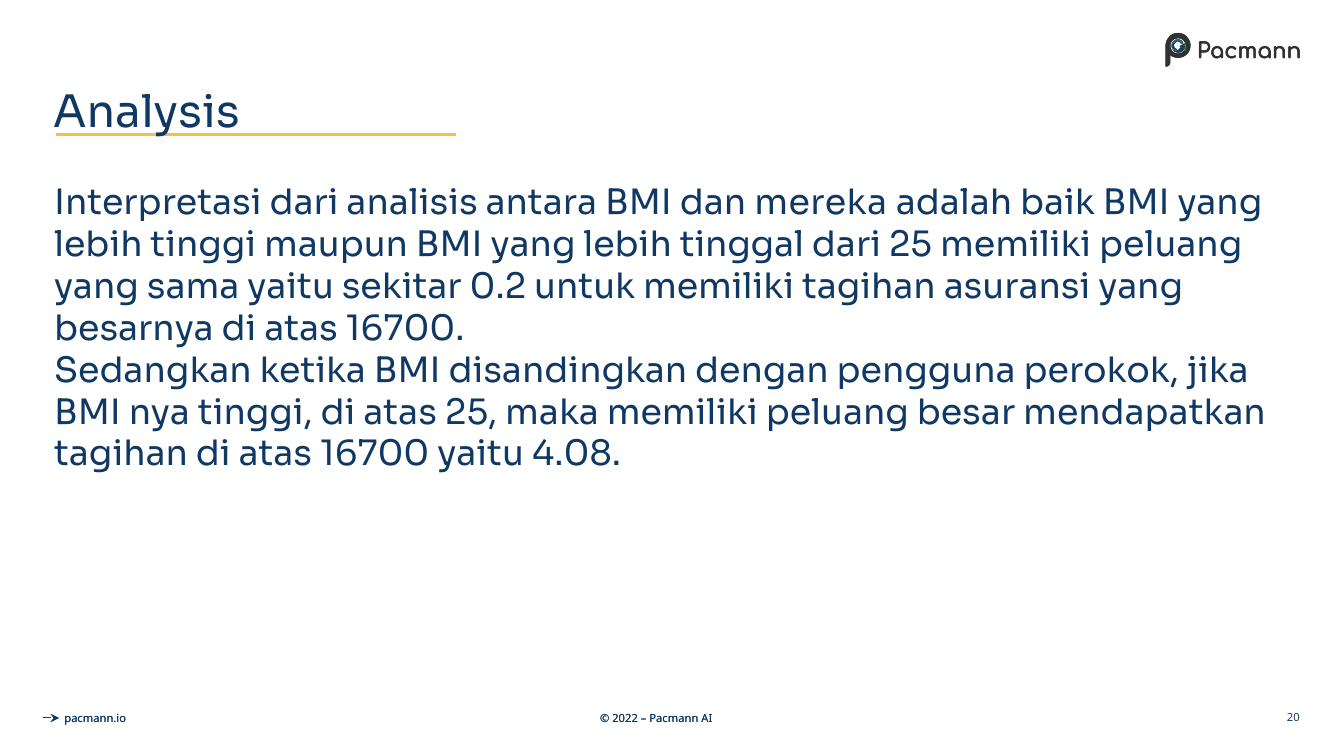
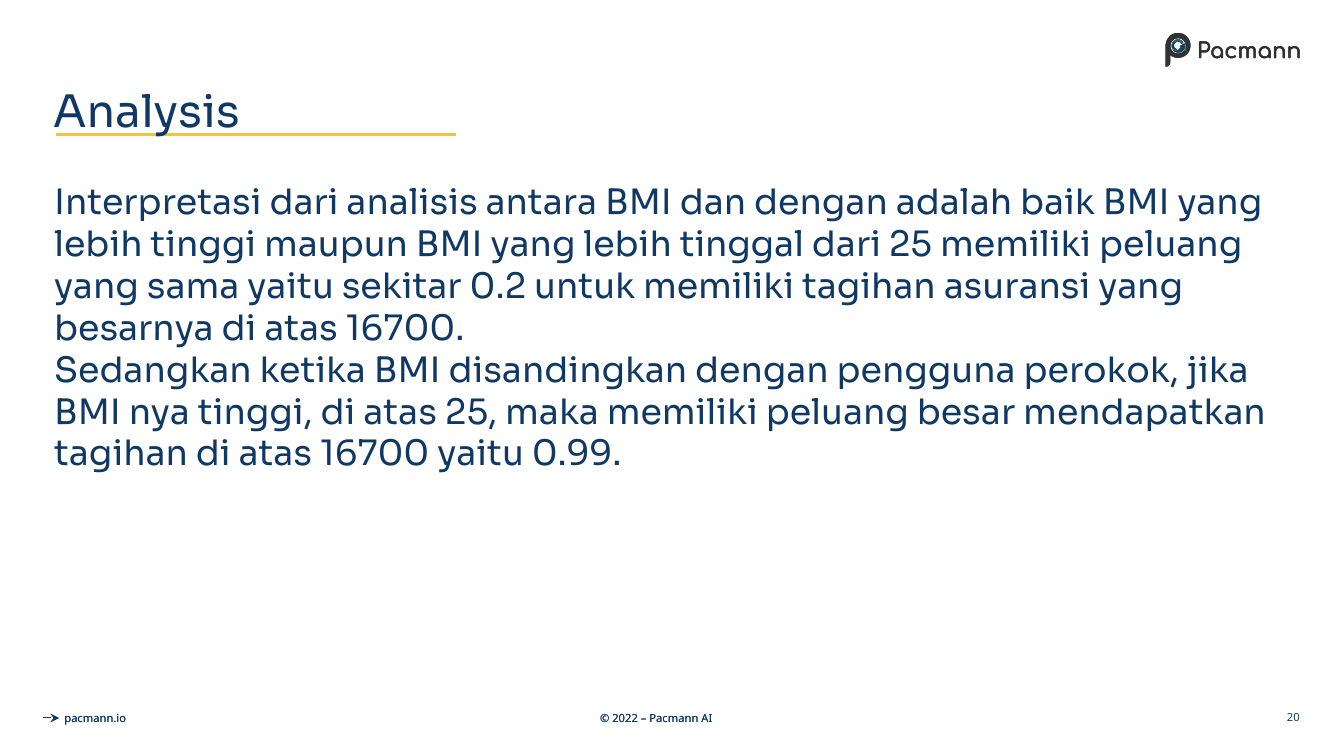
dan mereka: mereka -> dengan
4.08: 4.08 -> 0.99
